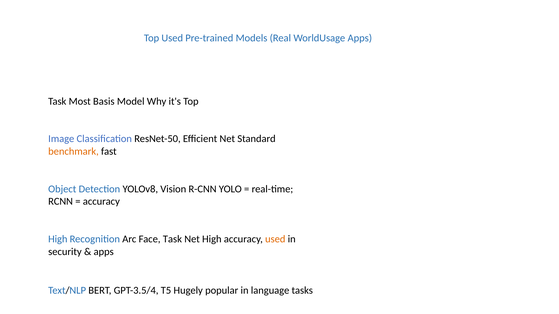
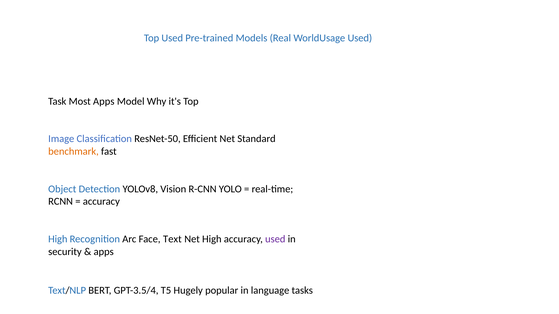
WorldUsage Apps: Apps -> Used
Most Basis: Basis -> Apps
Face Task: Task -> Text
used at (275, 239) colour: orange -> purple
